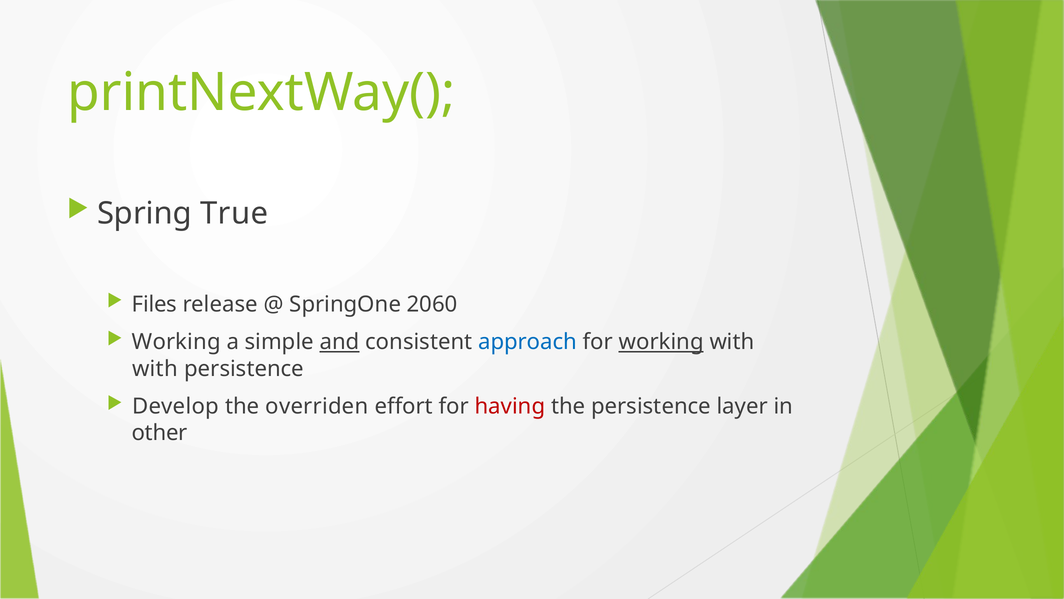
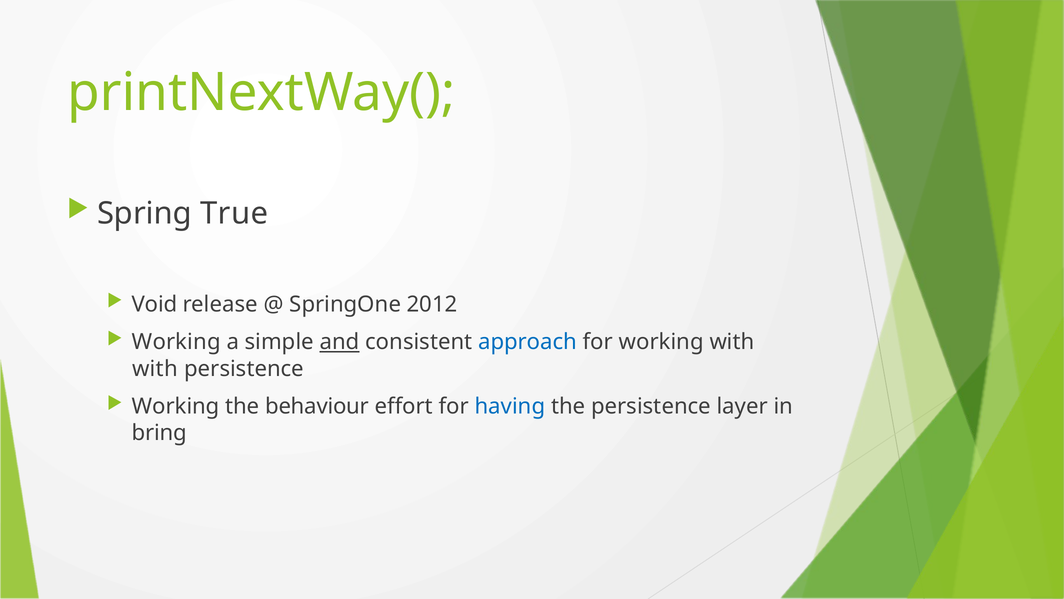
Files: Files -> Void
2060: 2060 -> 2012
working at (661, 342) underline: present -> none
Develop at (176, 406): Develop -> Working
overriden: overriden -> behaviour
having colour: red -> blue
other: other -> bring
